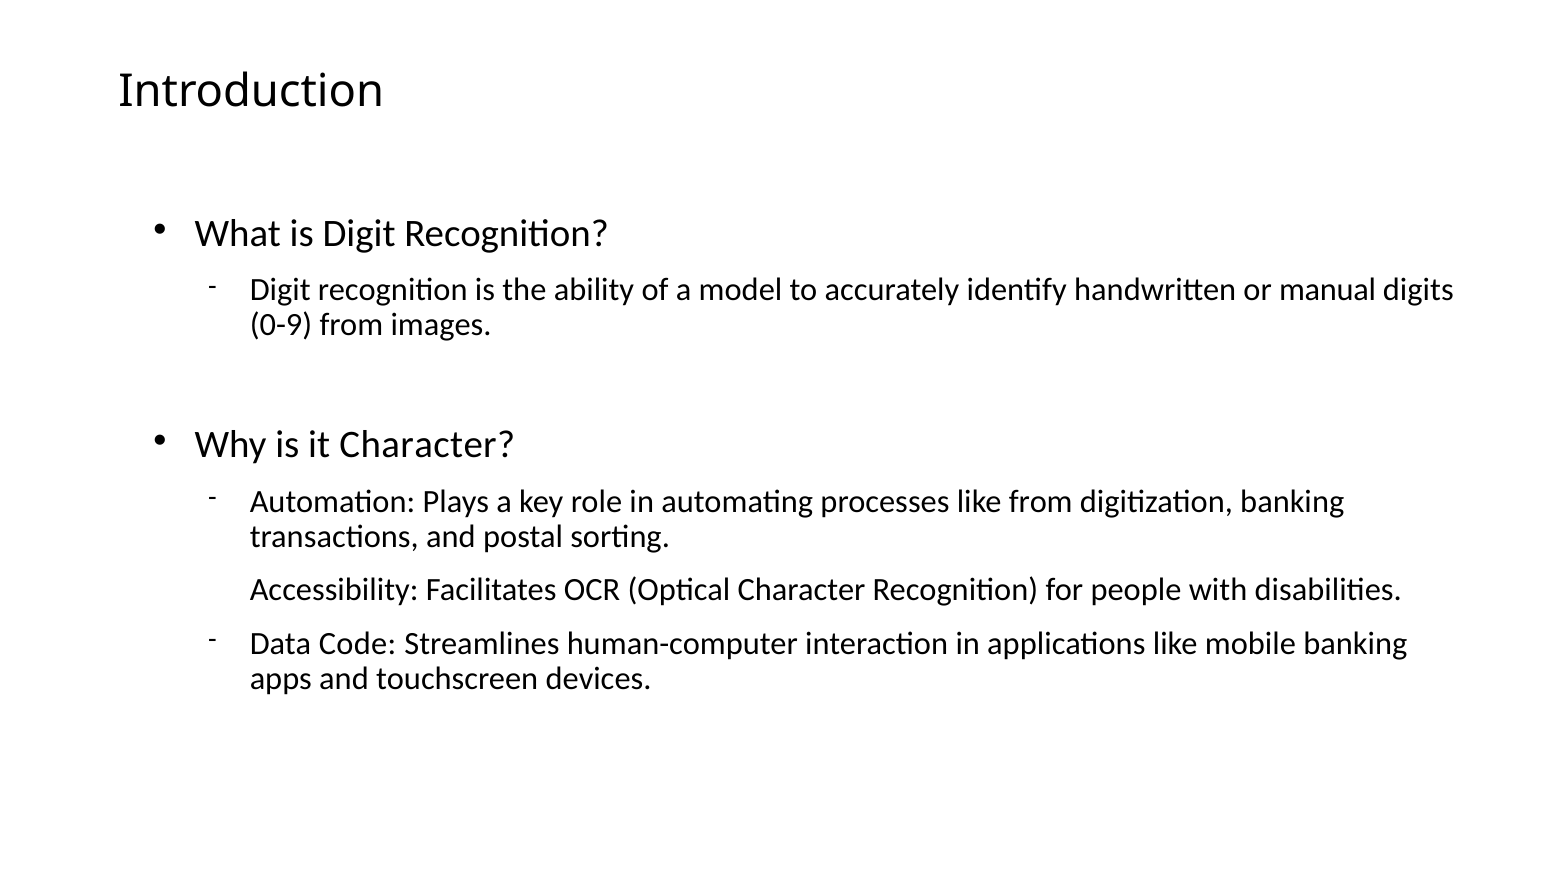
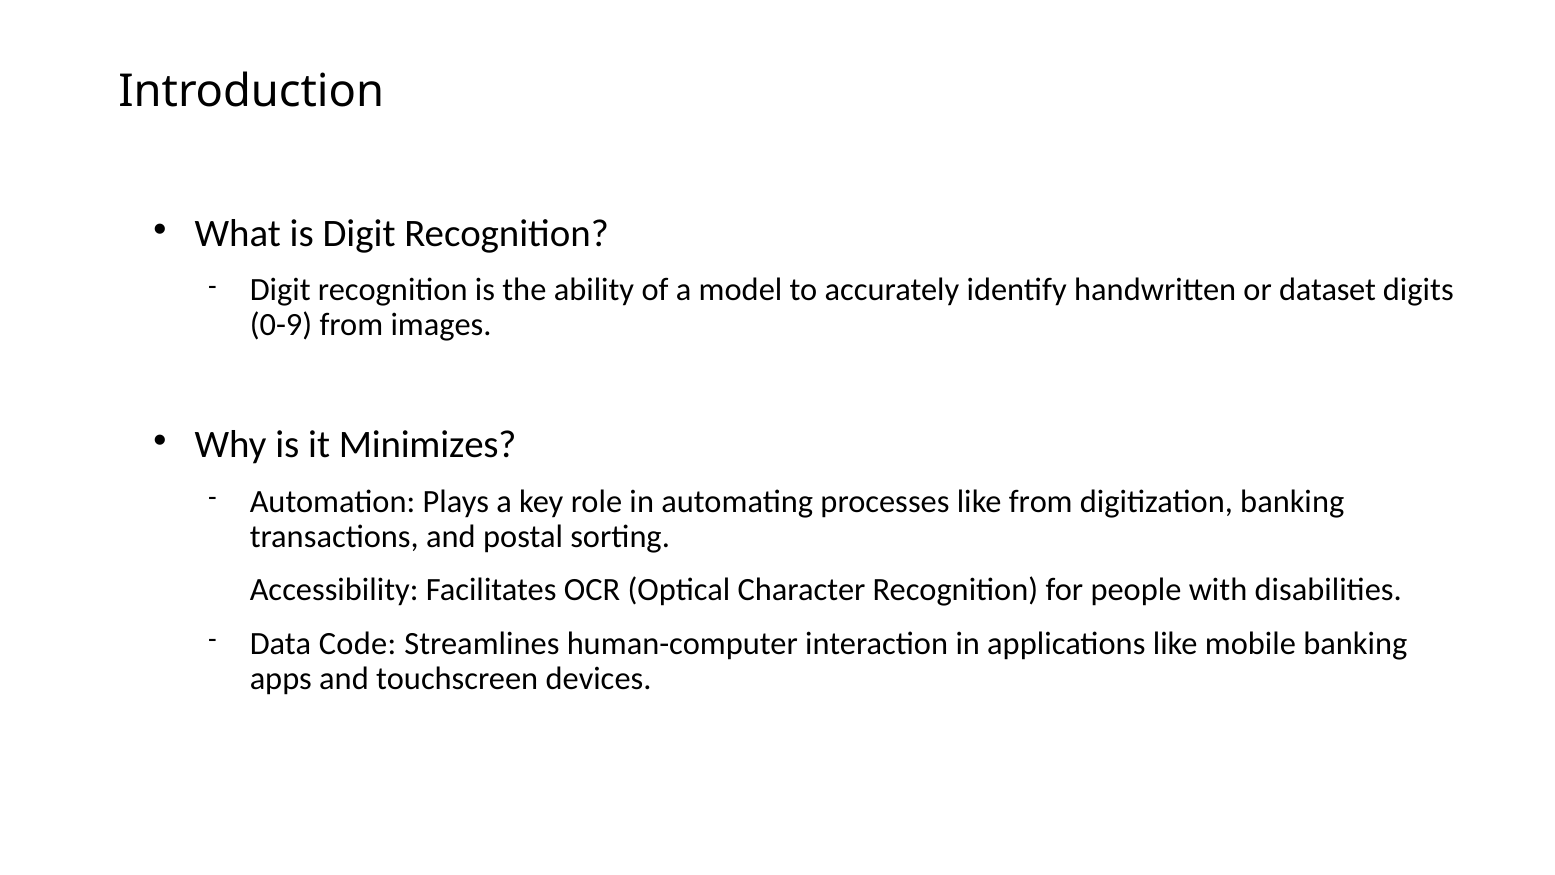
manual: manual -> dataset
it Character: Character -> Minimizes
